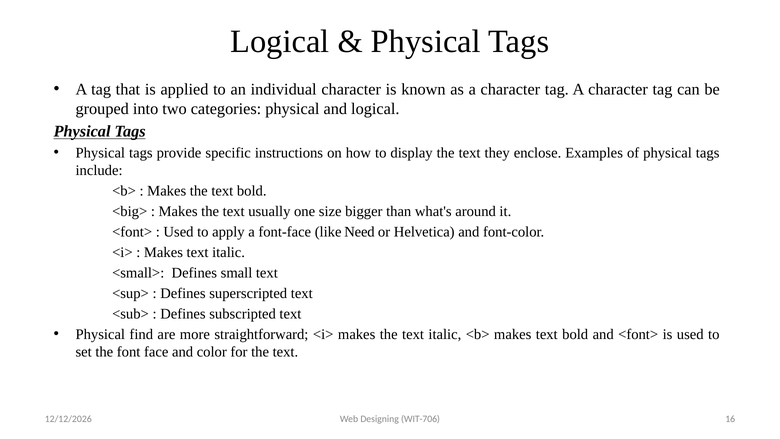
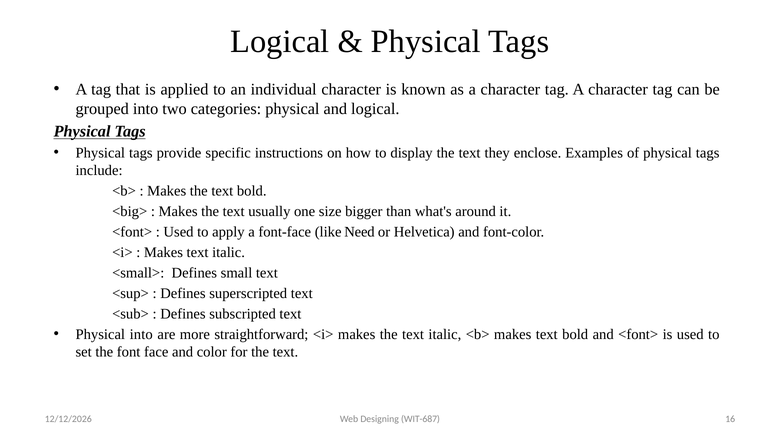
Physical find: find -> into
WIT-706: WIT-706 -> WIT-687
